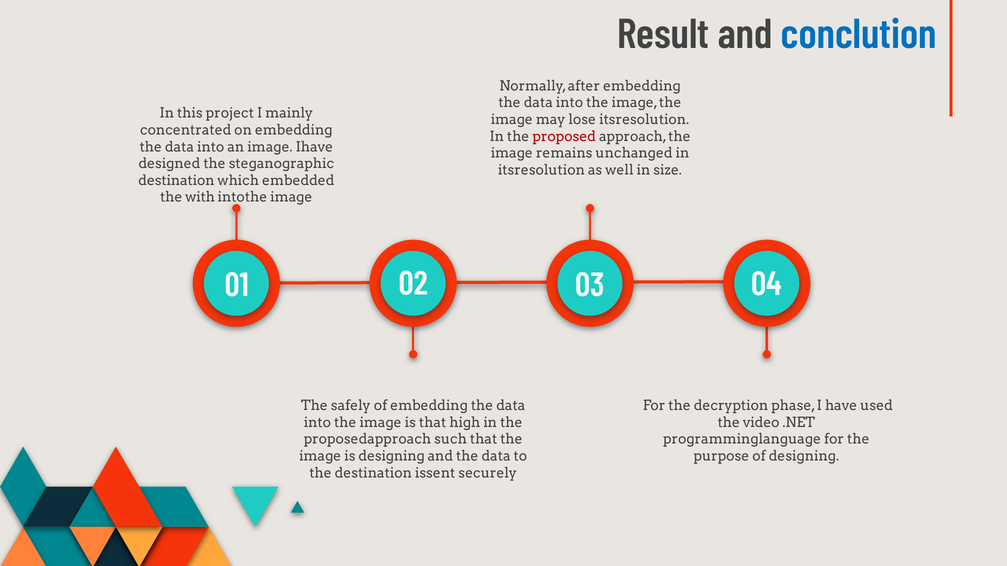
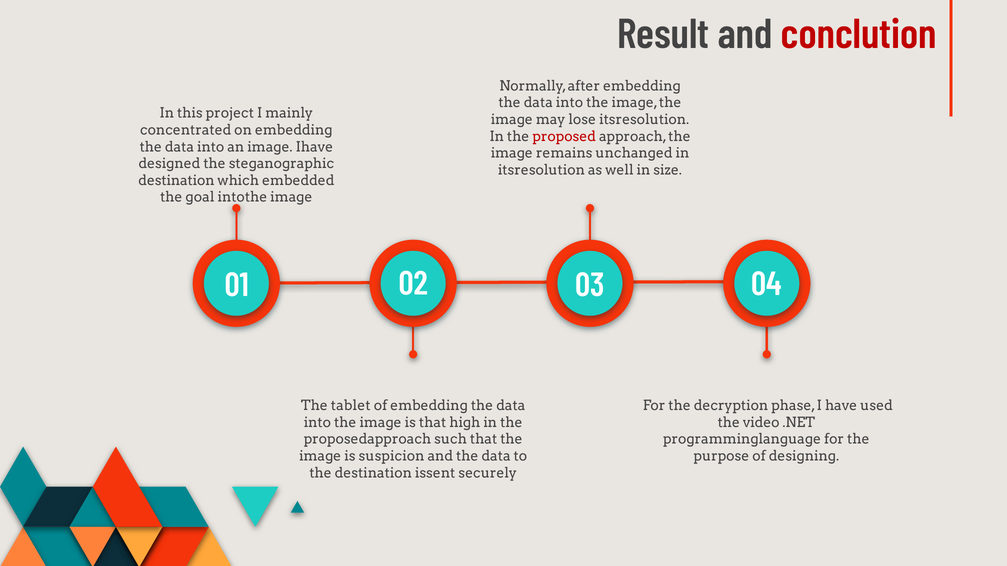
conclution colour: blue -> red
with: with -> goal
safely: safely -> tablet
is designing: designing -> suspicion
